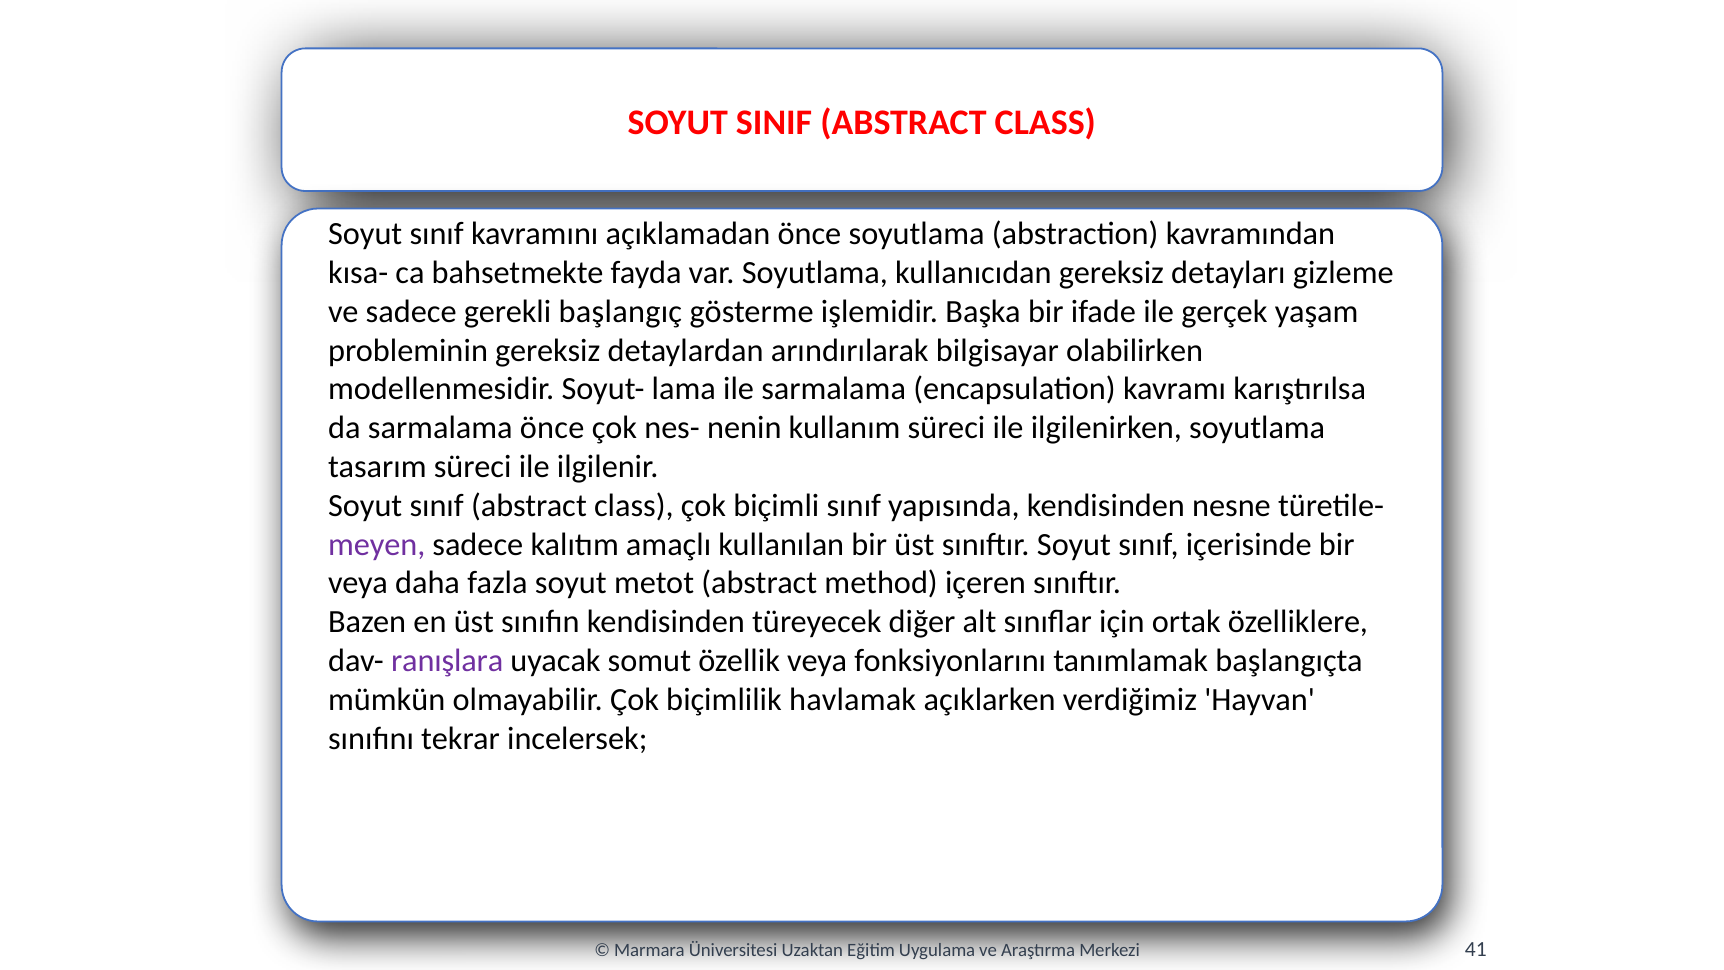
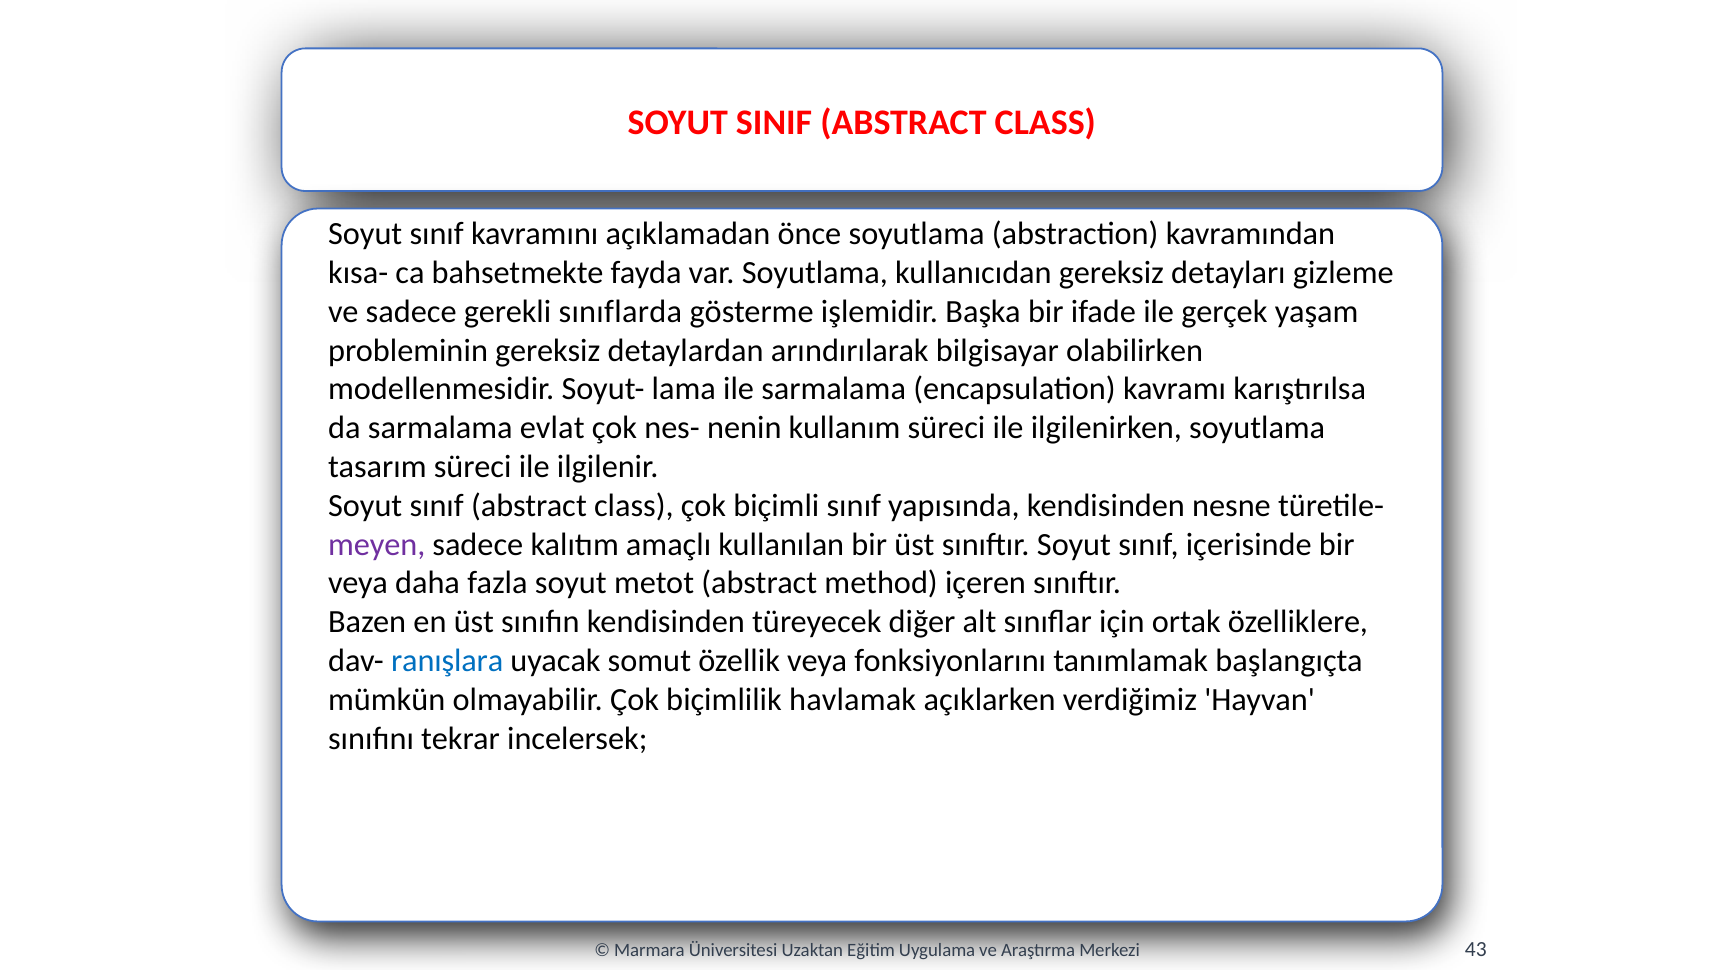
başlangıç: başlangıç -> sınıflarda
sarmalama önce: önce -> evlat
ranışlara colour: purple -> blue
41: 41 -> 43
